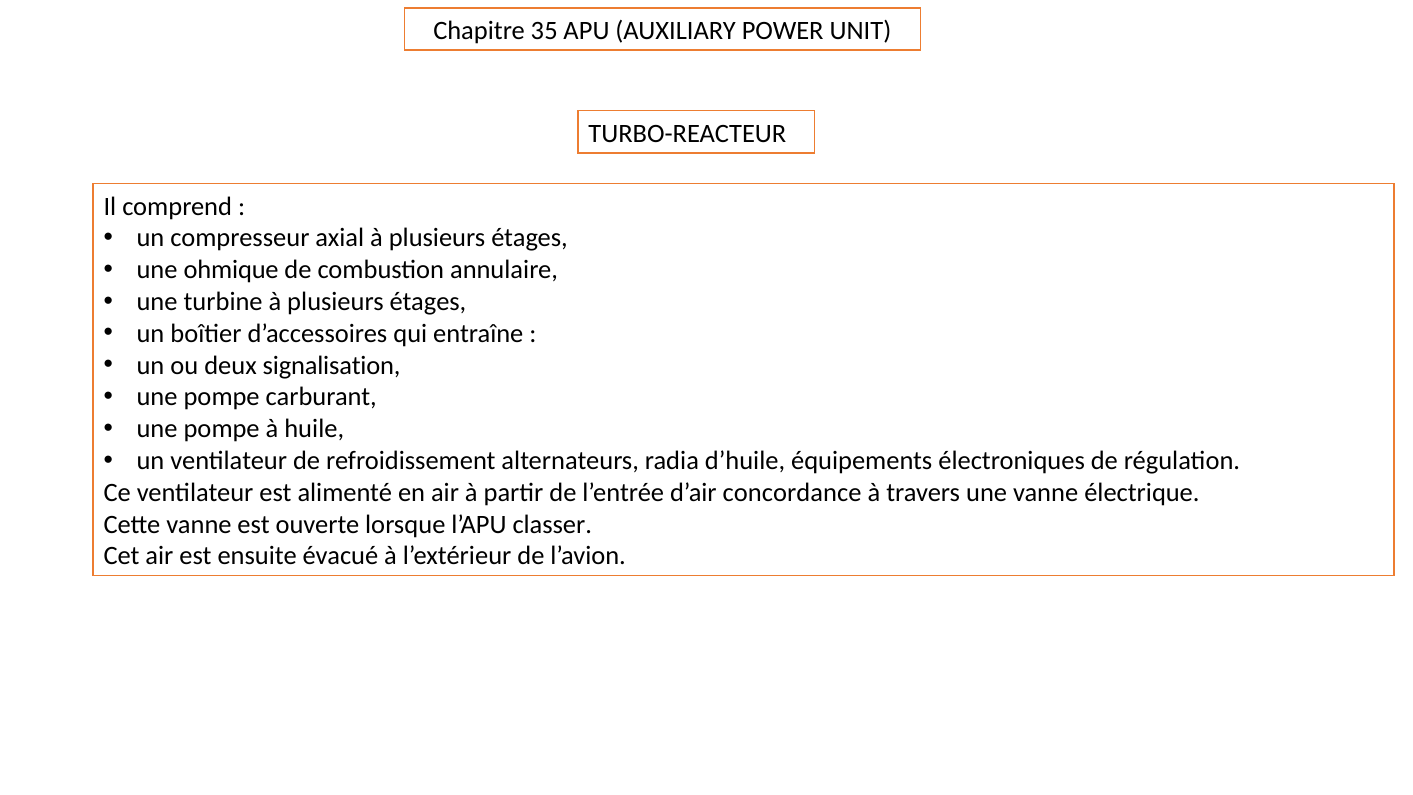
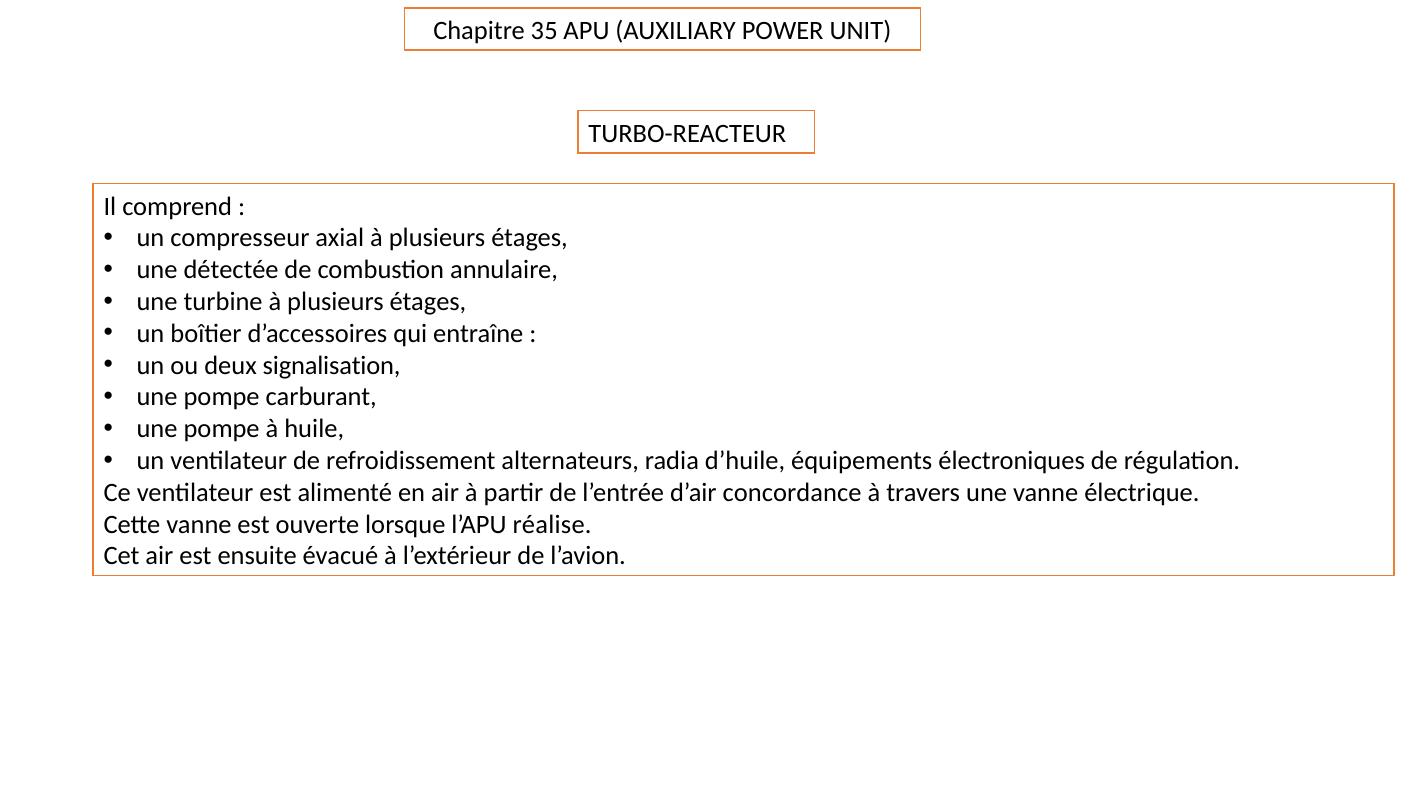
ohmique: ohmique -> détectée
classer: classer -> réalise
